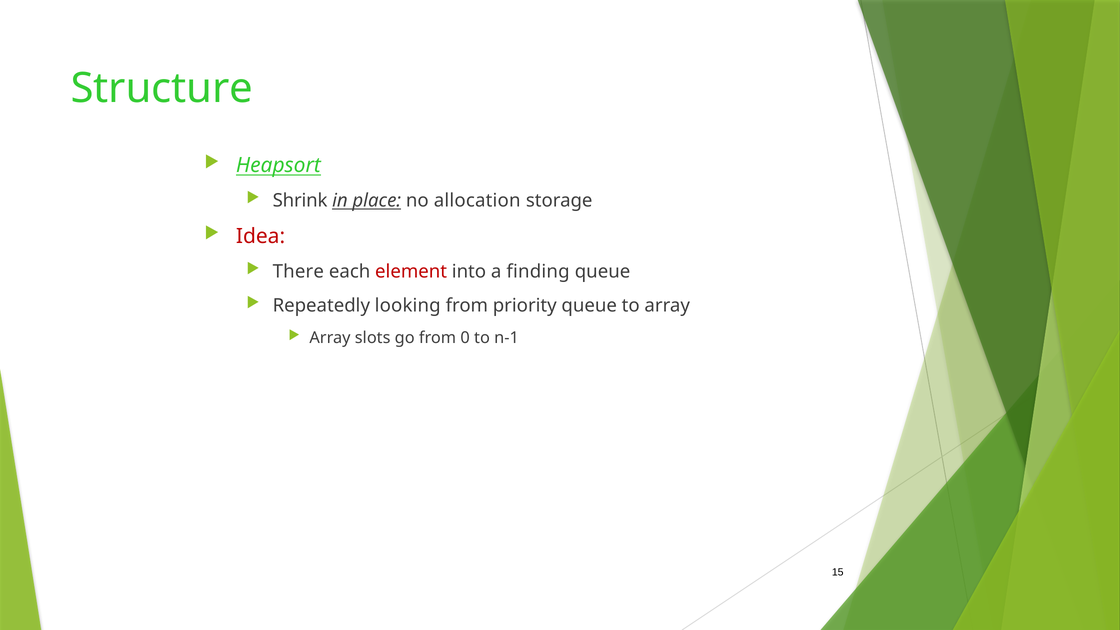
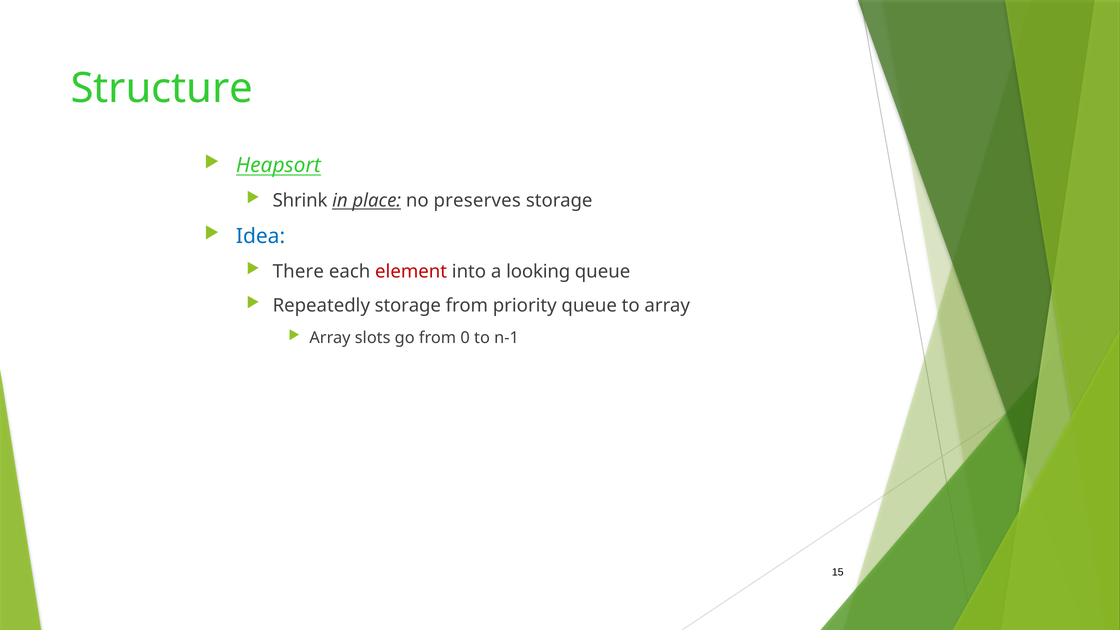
allocation: allocation -> preserves
Idea colour: red -> blue
finding: finding -> looking
Repeatedly looking: looking -> storage
